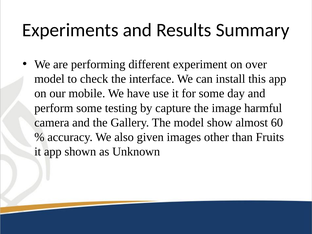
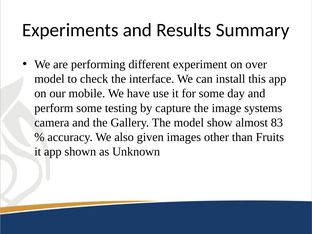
harmful: harmful -> systems
60: 60 -> 83
